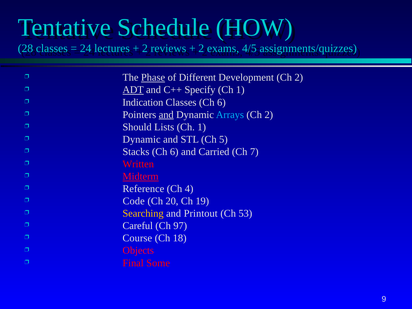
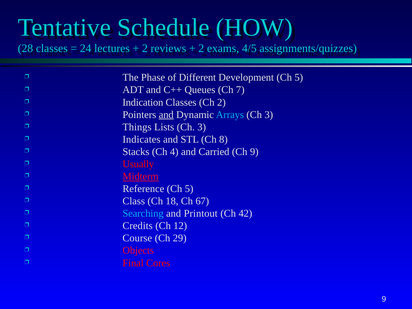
Phase underline: present -> none
Development Ch 2: 2 -> 5
ADT underline: present -> none
Specify: Specify -> Queues
1 at (240, 90): 1 -> 7
Classes Ch 6: 6 -> 2
2 at (269, 115): 2 -> 3
Should: Should -> Things
Lists Ch 1: 1 -> 3
Dynamic at (142, 139): Dynamic -> Indicates
5: 5 -> 8
Stacks Ch 6: 6 -> 4
Ch 7: 7 -> 9
Written: Written -> Usually
4 at (189, 189): 4 -> 5
Code: Code -> Class
20: 20 -> 18
19: 19 -> 67
Searching colour: yellow -> light blue
53: 53 -> 42
Careful: Careful -> Credits
97: 97 -> 12
18: 18 -> 29
Some: Some -> Cores
